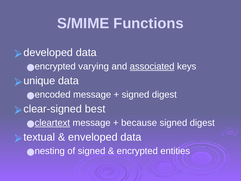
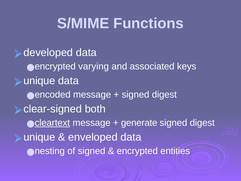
associated underline: present -> none
best: best -> both
because: because -> generate
textual at (39, 137): textual -> unique
